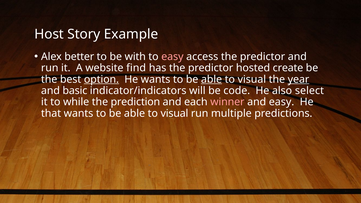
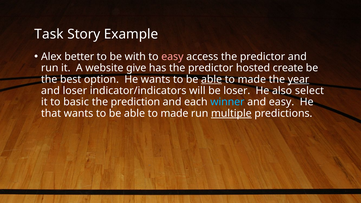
Host: Host -> Task
find: find -> give
option underline: present -> none
visual at (252, 79): visual -> made
and basic: basic -> loser
be code: code -> loser
while: while -> basic
winner colour: pink -> light blue
visual at (174, 113): visual -> made
multiple underline: none -> present
